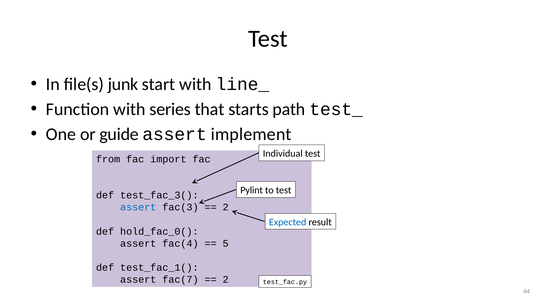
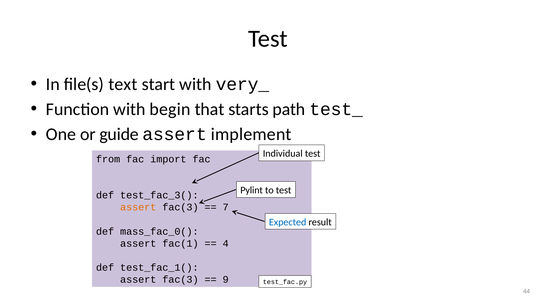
junk: junk -> text
line_: line_ -> very_
series: series -> begin
assert at (138, 208) colour: blue -> orange
2 at (226, 208): 2 -> 7
hold_fac_0(: hold_fac_0( -> mass_fac_0(
fac(4: fac(4 -> fac(1
5: 5 -> 4
fac(7 at (180, 280): fac(7 -> fac(3
2 at (226, 280): 2 -> 9
